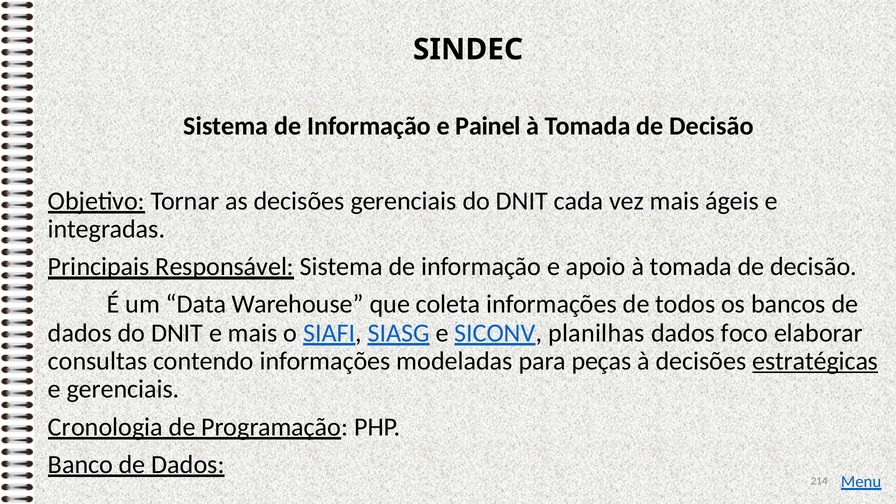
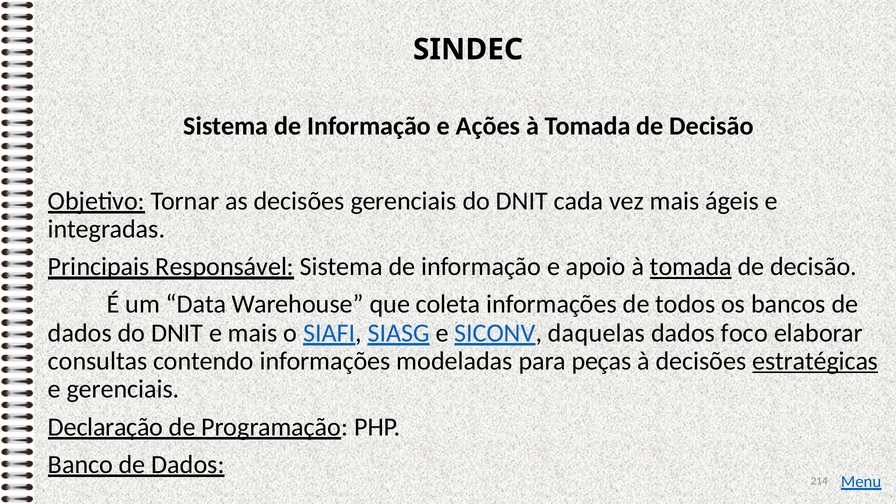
Painel: Painel -> Ações
tomada at (691, 267) underline: none -> present
planilhas: planilhas -> daquelas
Cronologia: Cronologia -> Declaração
